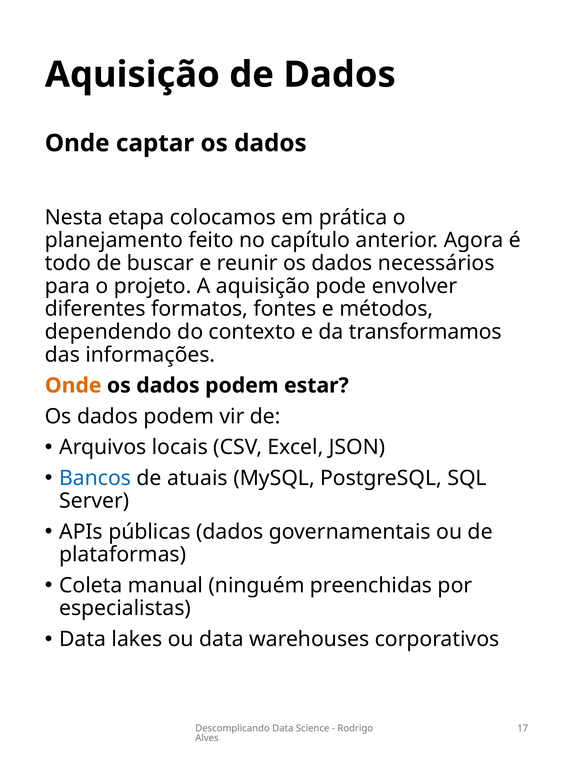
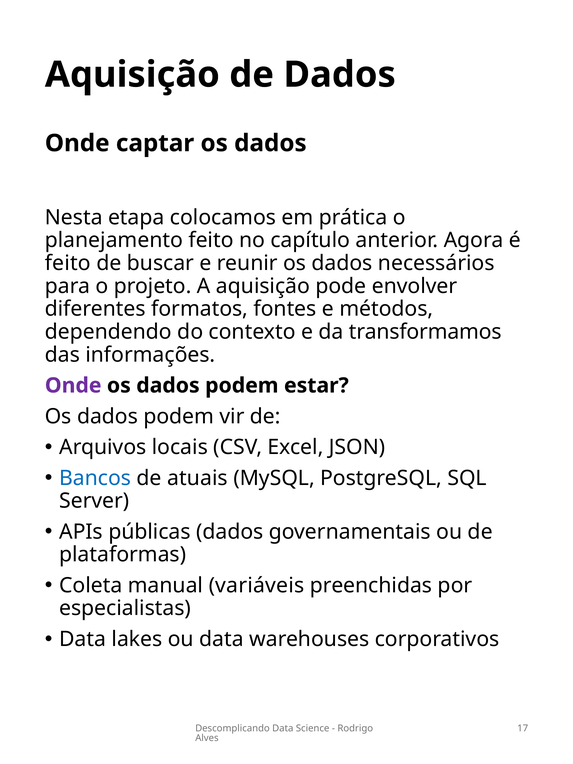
todo at (68, 263): todo -> feito
Onde at (73, 386) colour: orange -> purple
ninguém: ninguém -> variáveis
